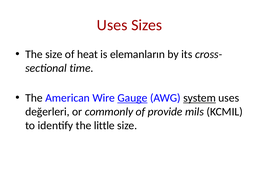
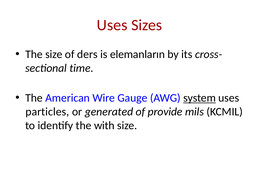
heat: heat -> ders
Gauge underline: present -> none
değerleri: değerleri -> particles
commonly: commonly -> generated
little: little -> with
